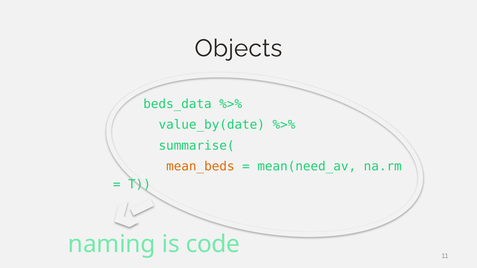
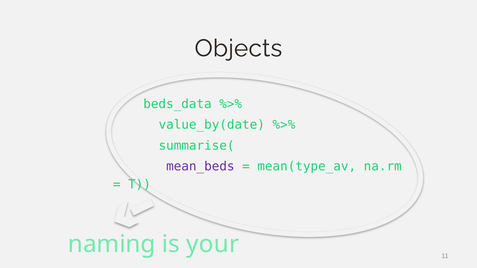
mean_beds colour: orange -> purple
mean(need_av: mean(need_av -> mean(type_av
code: code -> your
